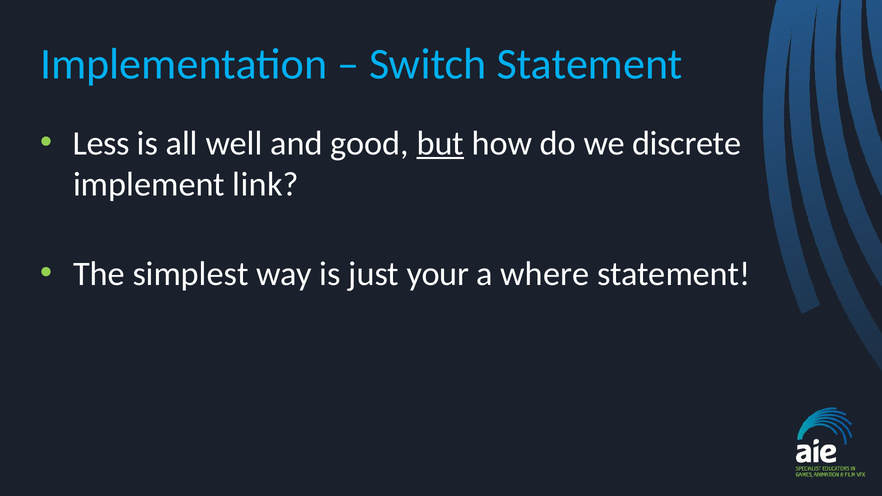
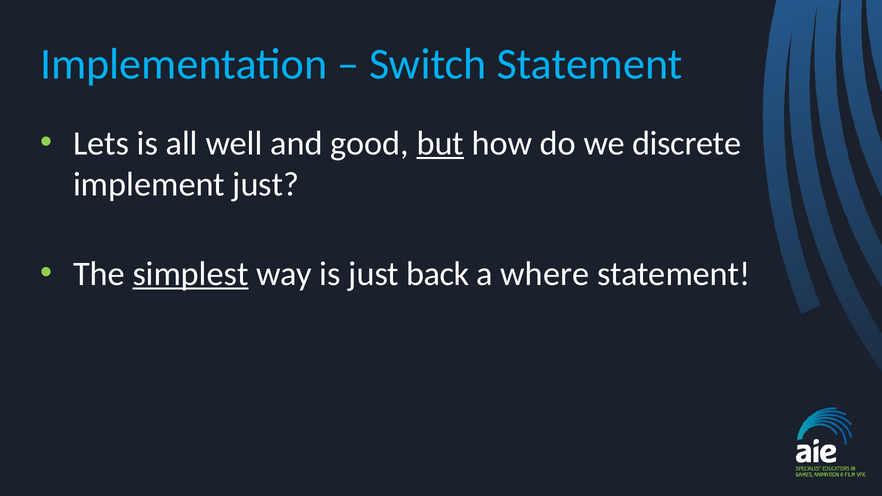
Less: Less -> Lets
implement link: link -> just
simplest underline: none -> present
your: your -> back
